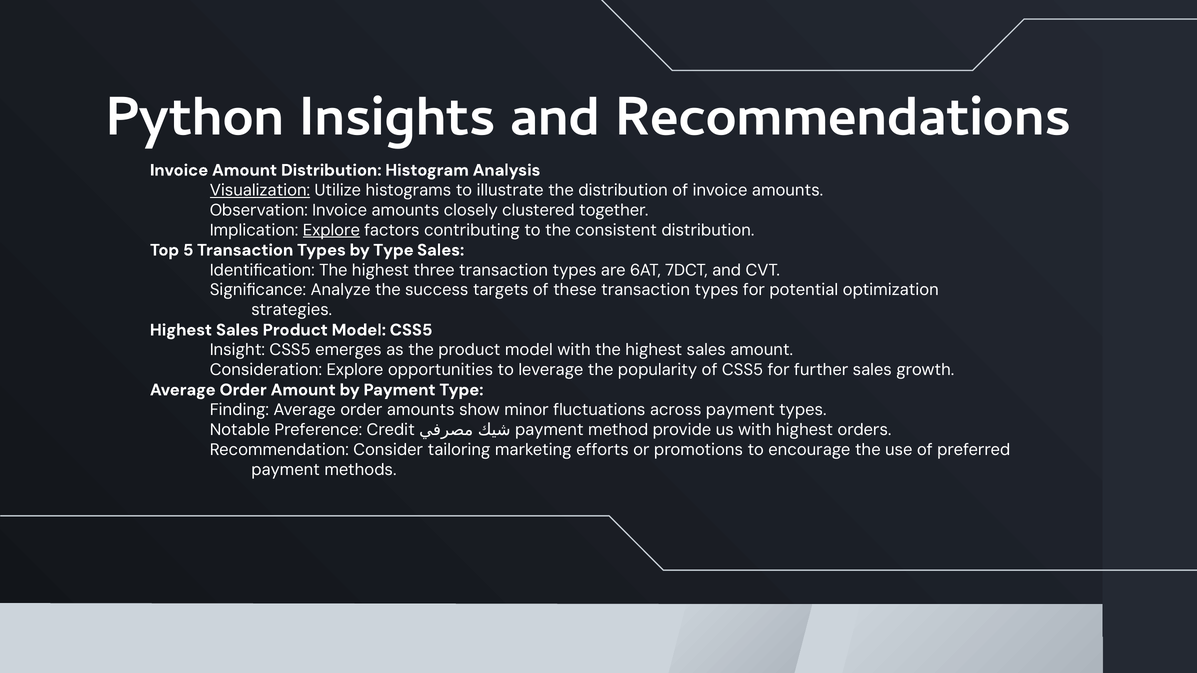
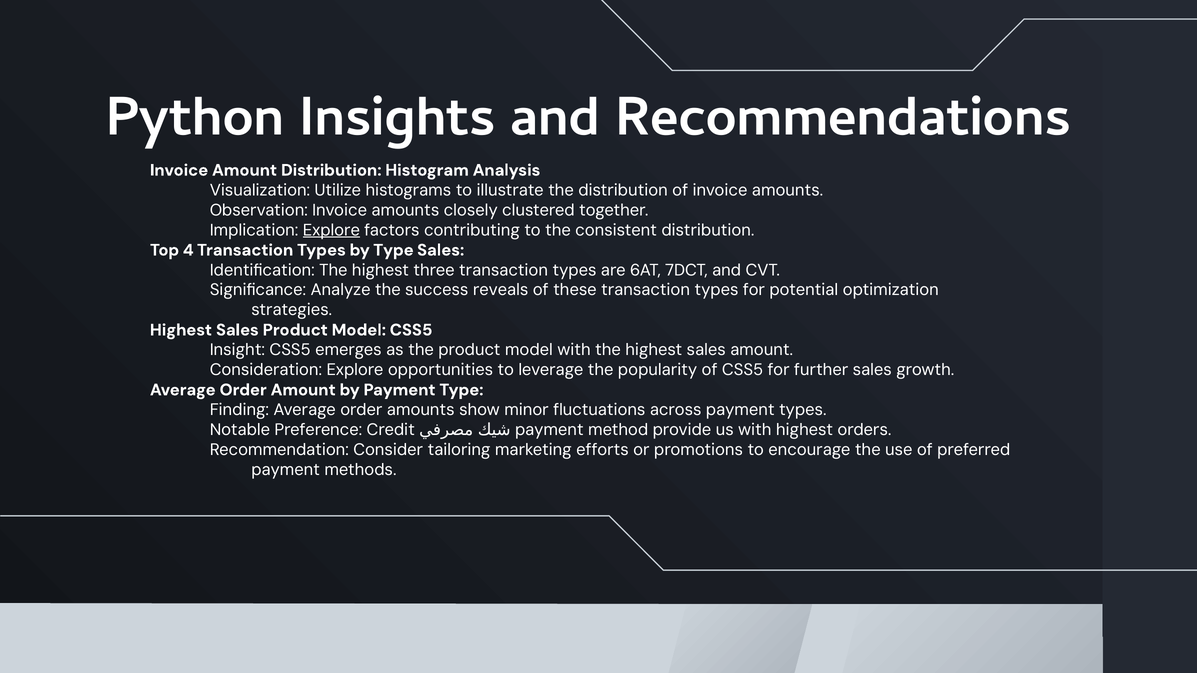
Visualization underline: present -> none
5: 5 -> 4
targets: targets -> reveals
